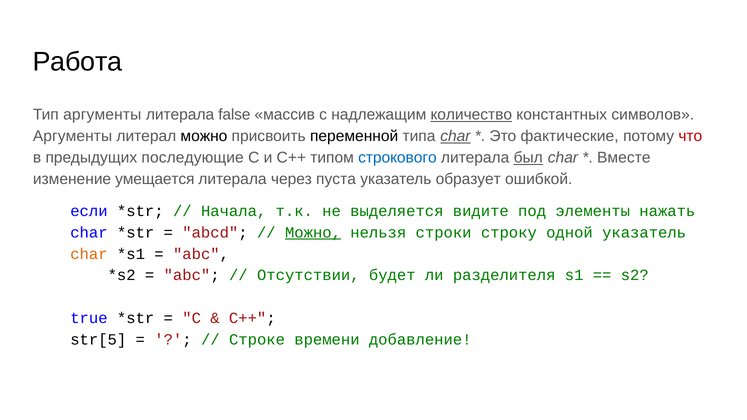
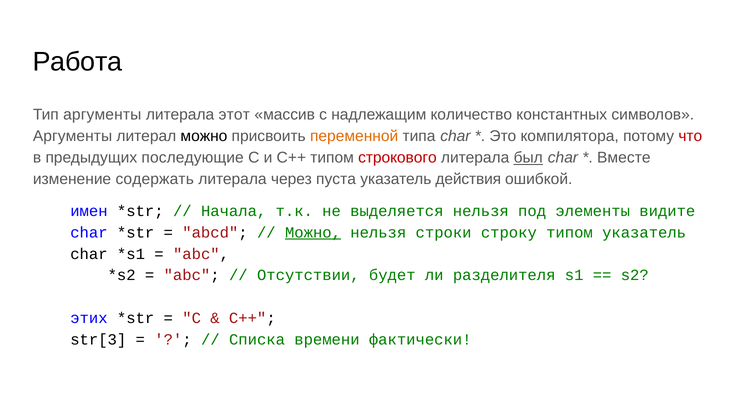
false: false -> этот
количество underline: present -> none
переменной colour: black -> orange
char at (455, 136) underline: present -> none
фактические: фактические -> компилятора
строкового colour: blue -> red
умещается: умещается -> содержать
образует: образует -> действия
если: если -> имен
выделяется видите: видите -> нельзя
нажать: нажать -> видите
строку одной: одной -> типом
char at (89, 254) colour: orange -> black
true: true -> этих
str[5: str[5 -> str[3
Строке: Строке -> Списка
добавление: добавление -> фактически
